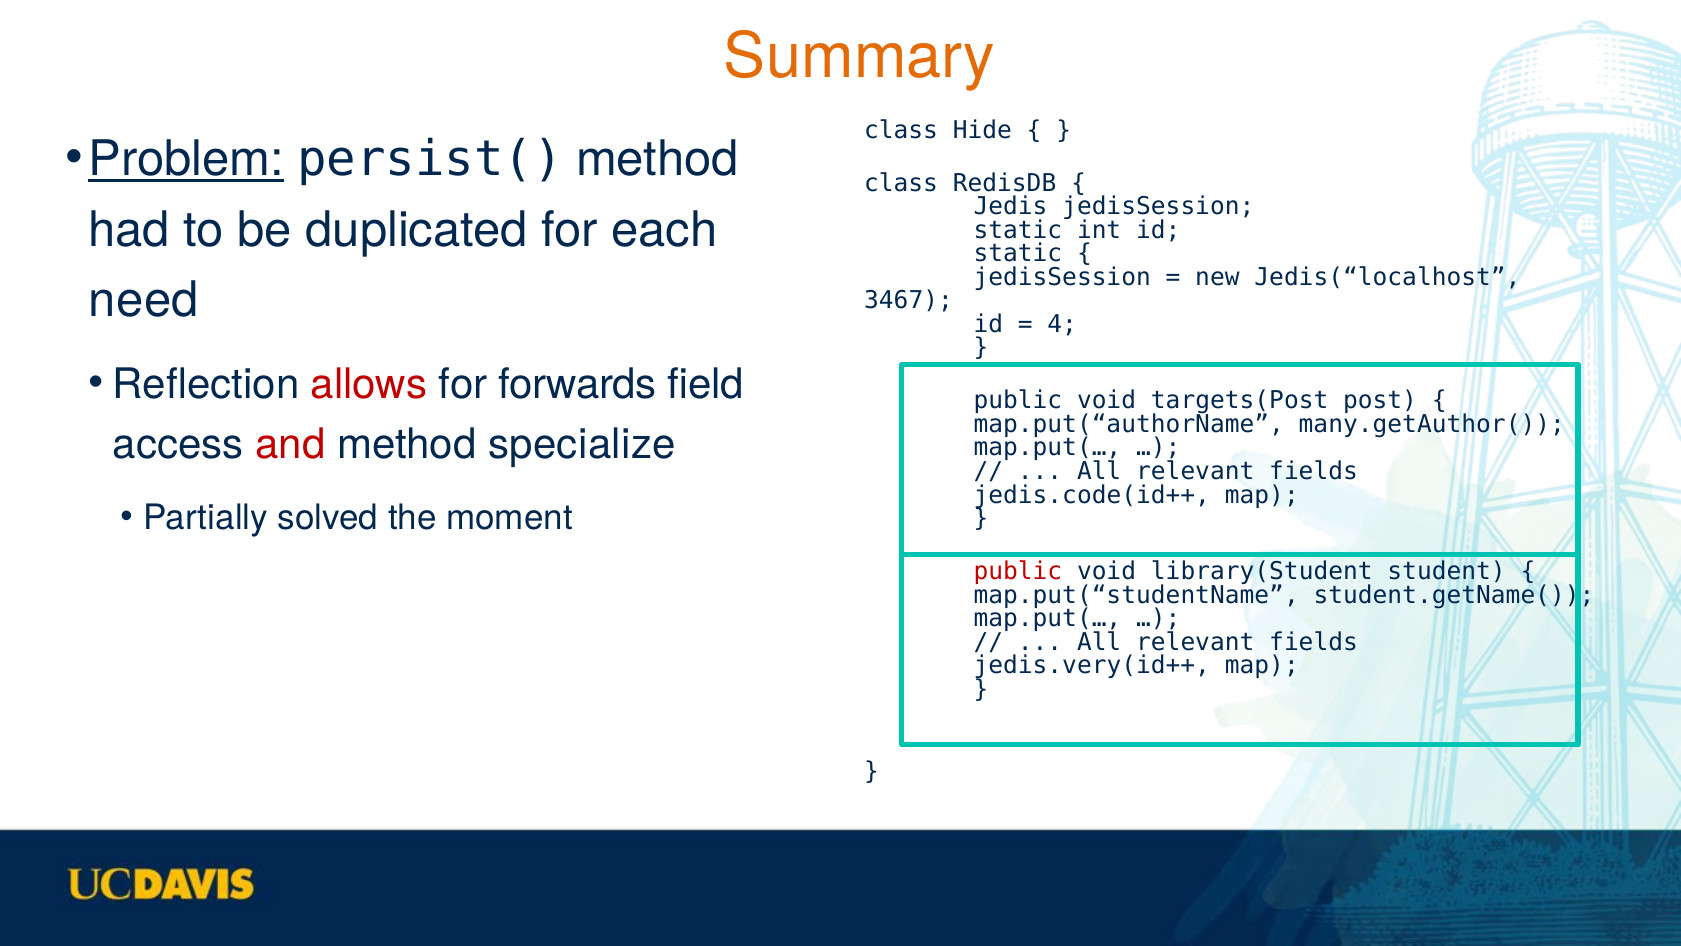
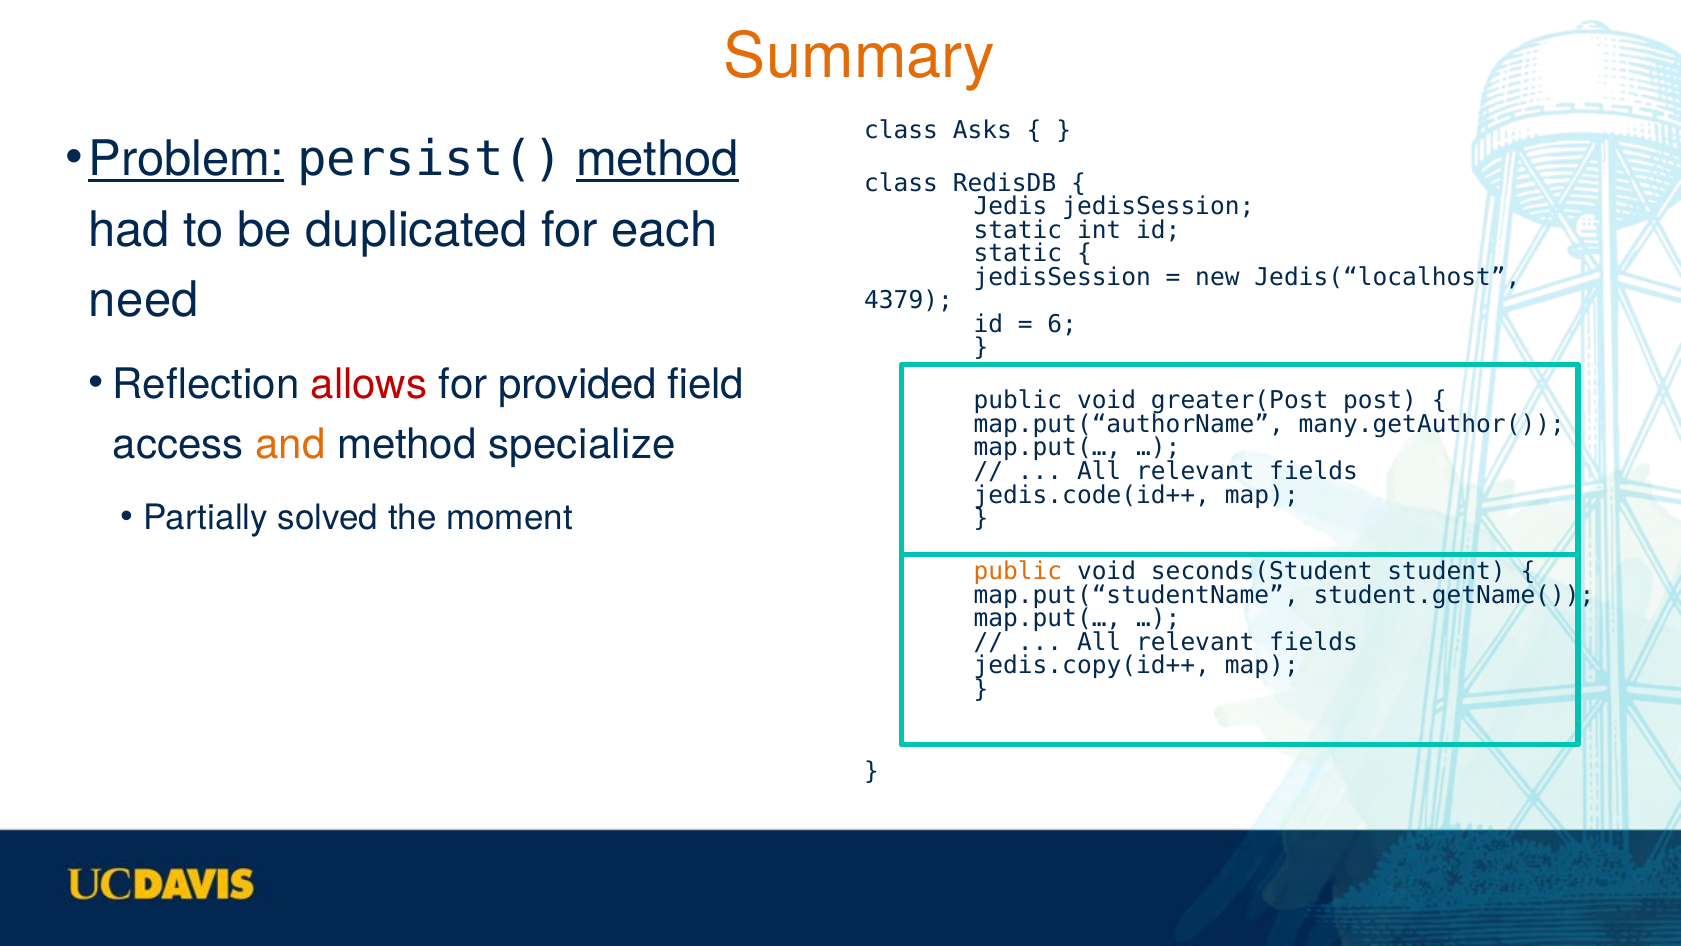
Hide: Hide -> Asks
method at (657, 159) underline: none -> present
3467: 3467 -> 4379
4: 4 -> 6
forwards: forwards -> provided
targets(Post: targets(Post -> greater(Post
and colour: red -> orange
public at (1018, 571) colour: red -> orange
library(Student: library(Student -> seconds(Student
jedis.very(id++: jedis.very(id++ -> jedis.copy(id++
